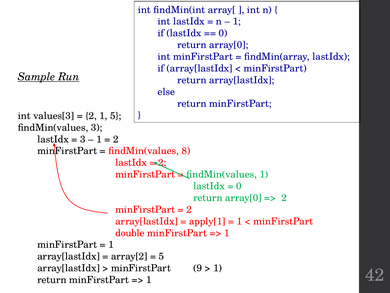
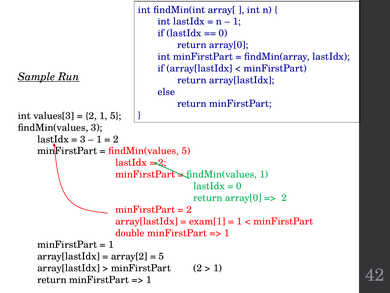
findMin(values 8: 8 -> 5
apply[1: apply[1 -> exam[1
minFirstPart 9: 9 -> 2
